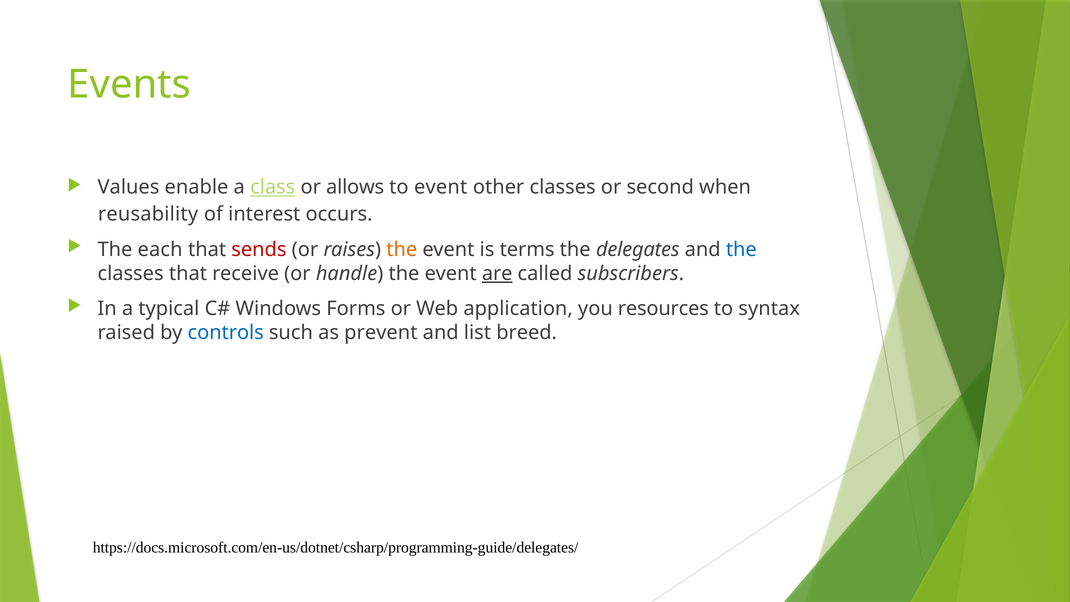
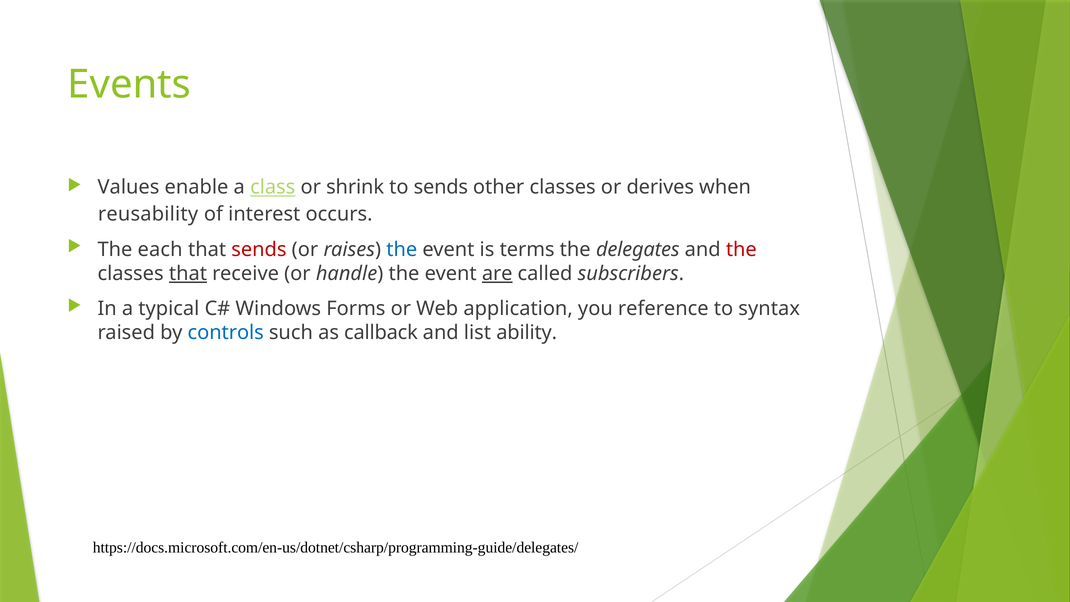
allows: allows -> shrink
to event: event -> sends
second: second -> derives
the at (402, 249) colour: orange -> blue
the at (741, 249) colour: blue -> red
that at (188, 273) underline: none -> present
resources: resources -> reference
prevent: prevent -> callback
breed: breed -> ability
